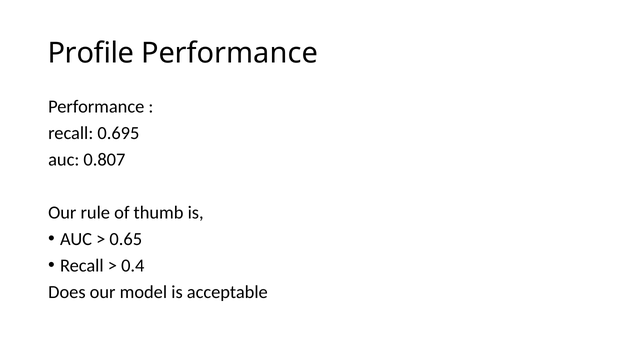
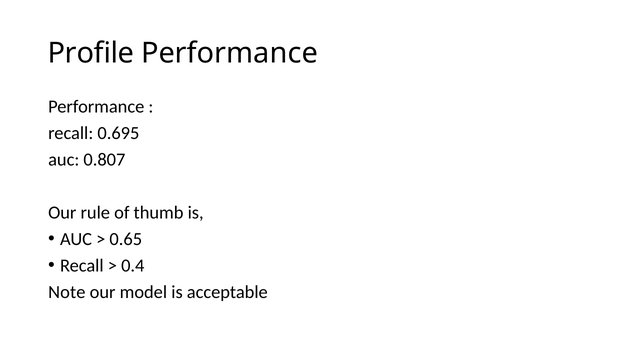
Does: Does -> Note
